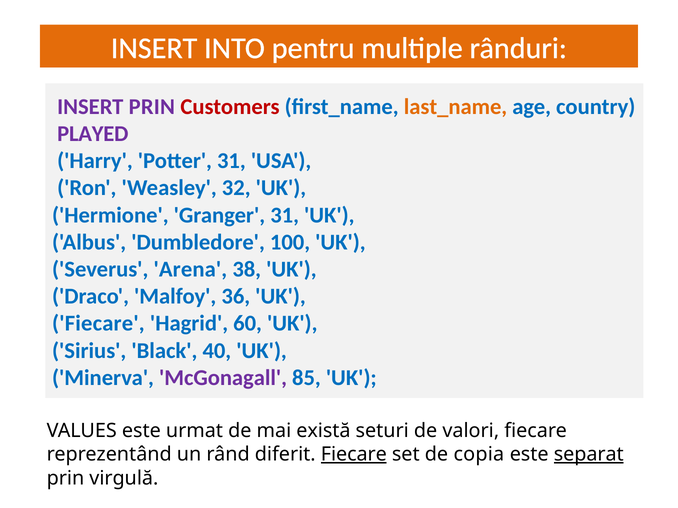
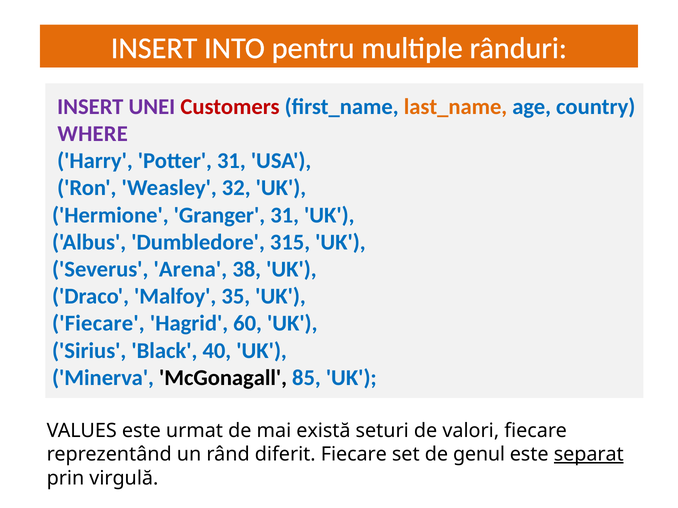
INSERT PRIN: PRIN -> UNEI
PLAYED: PLAYED -> WHERE
100: 100 -> 315
36: 36 -> 35
McGonagall colour: purple -> black
Fiecare at (354, 455) underline: present -> none
copia: copia -> genul
